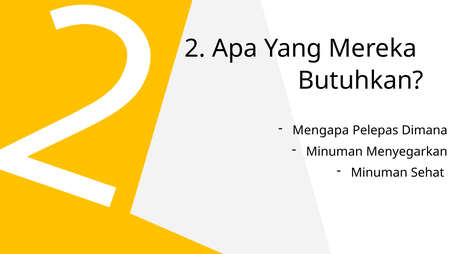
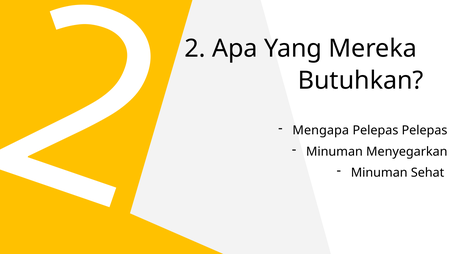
Pelepas Dimana: Dimana -> Pelepas
